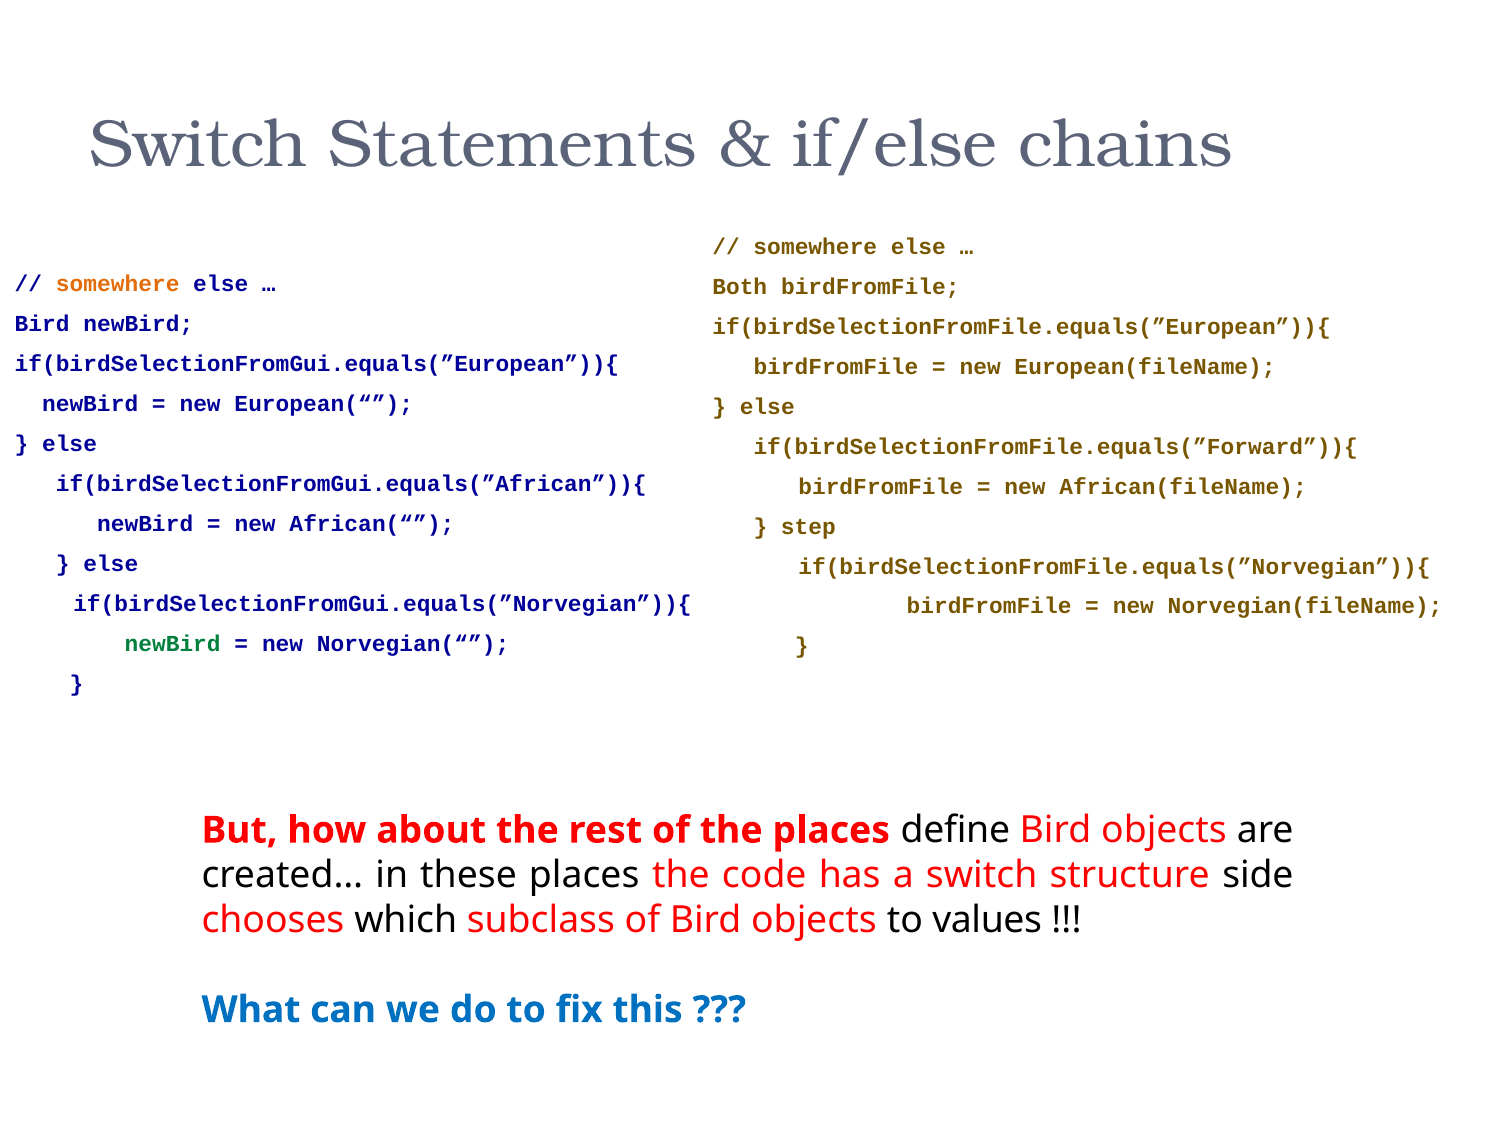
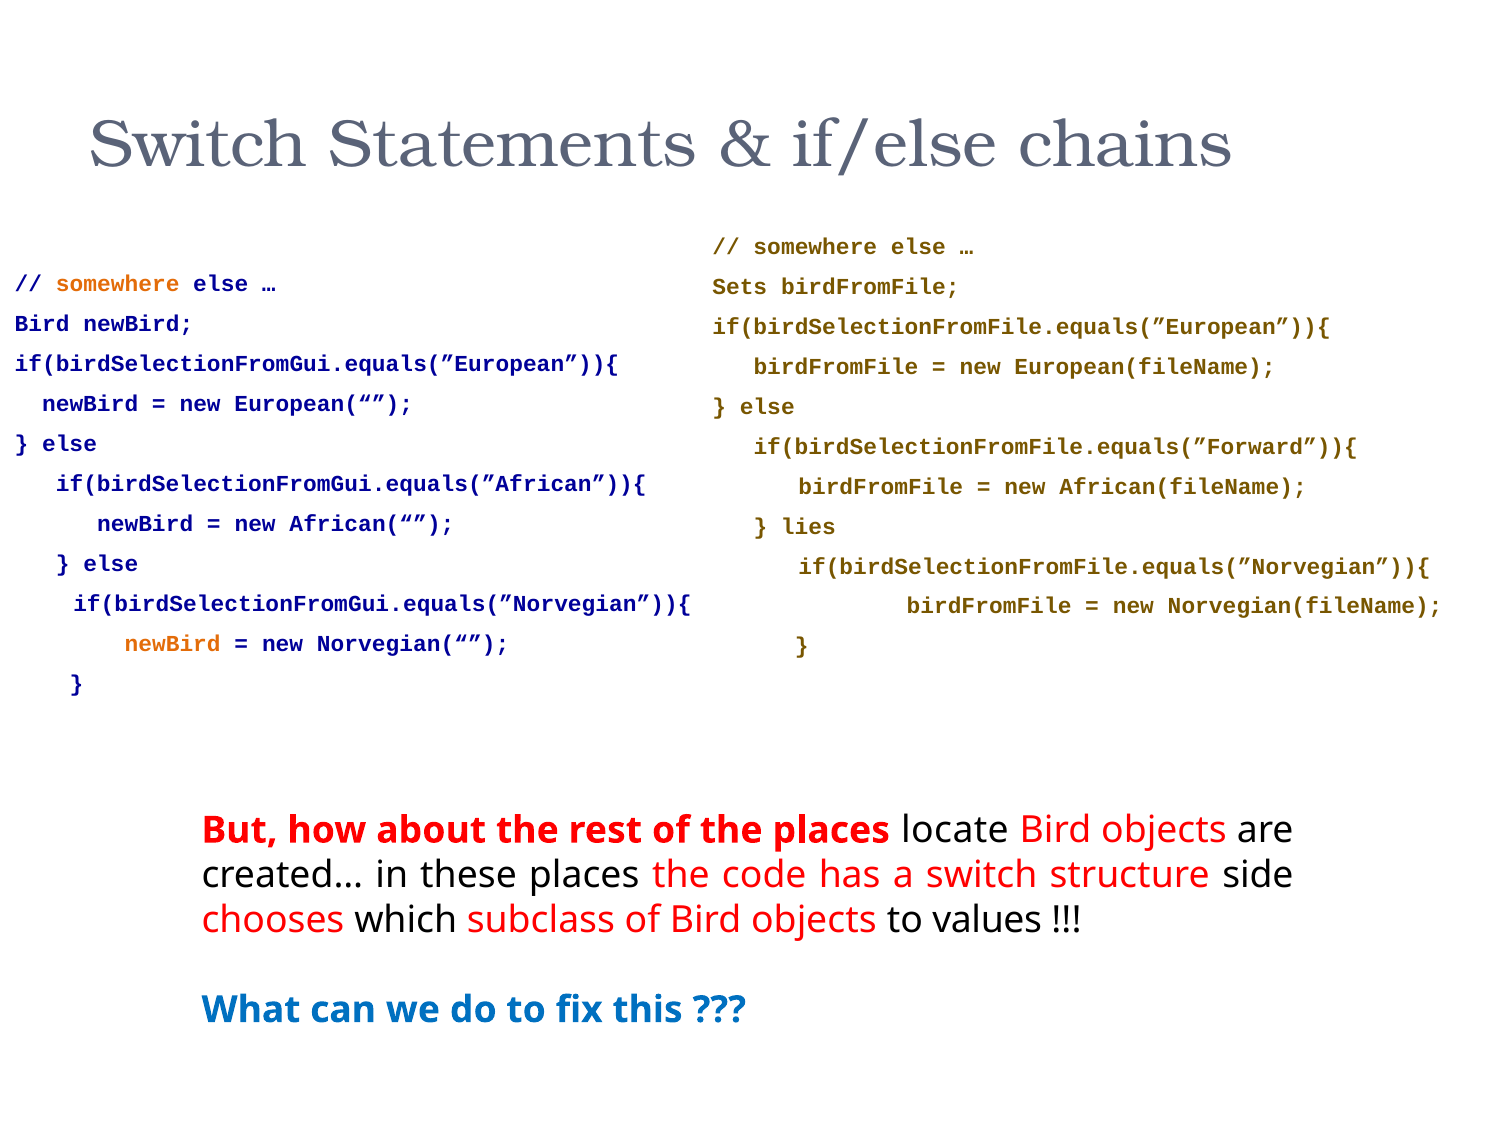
Both: Both -> Sets
step: step -> lies
newBird at (173, 643) colour: green -> orange
define: define -> locate
